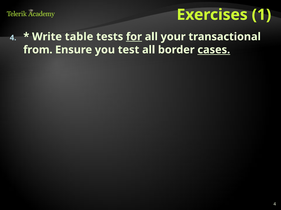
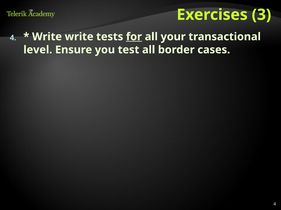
1: 1 -> 3
Write table: table -> write
from: from -> level
cases underline: present -> none
